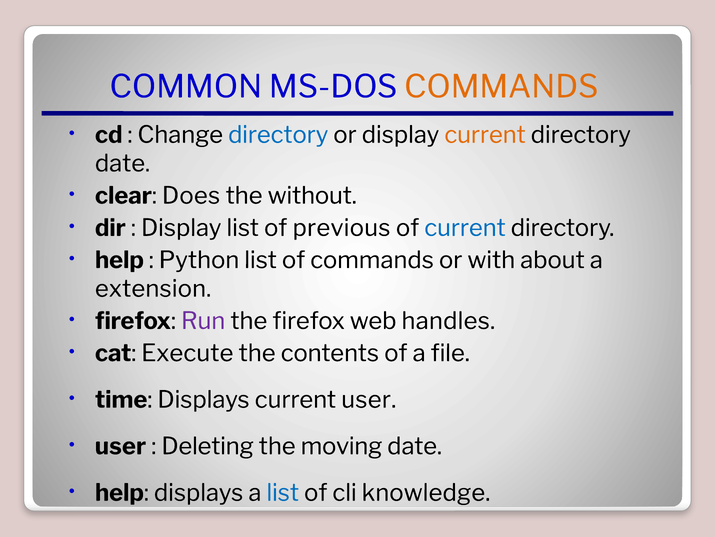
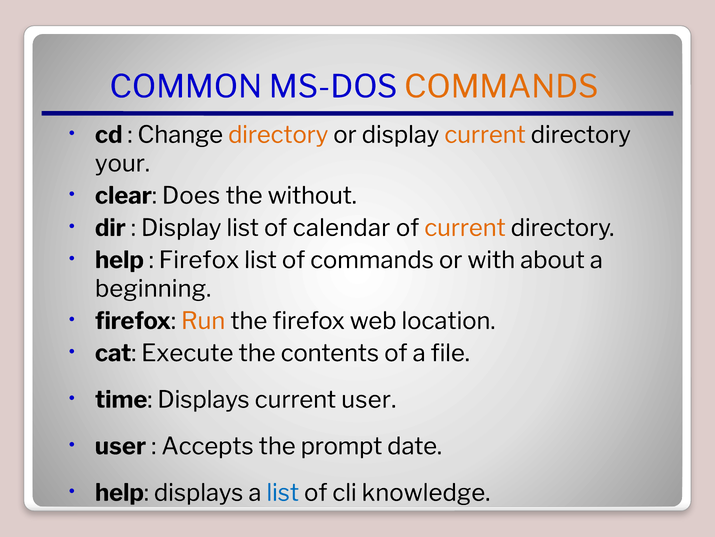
directory at (278, 135) colour: blue -> orange
date at (122, 163): date -> your
previous: previous -> calendar
current at (465, 228) colour: blue -> orange
Python at (199, 260): Python -> Firefox
extension: extension -> beginning
Run colour: purple -> orange
handles: handles -> location
Deleting: Deleting -> Accepts
moving: moving -> prompt
